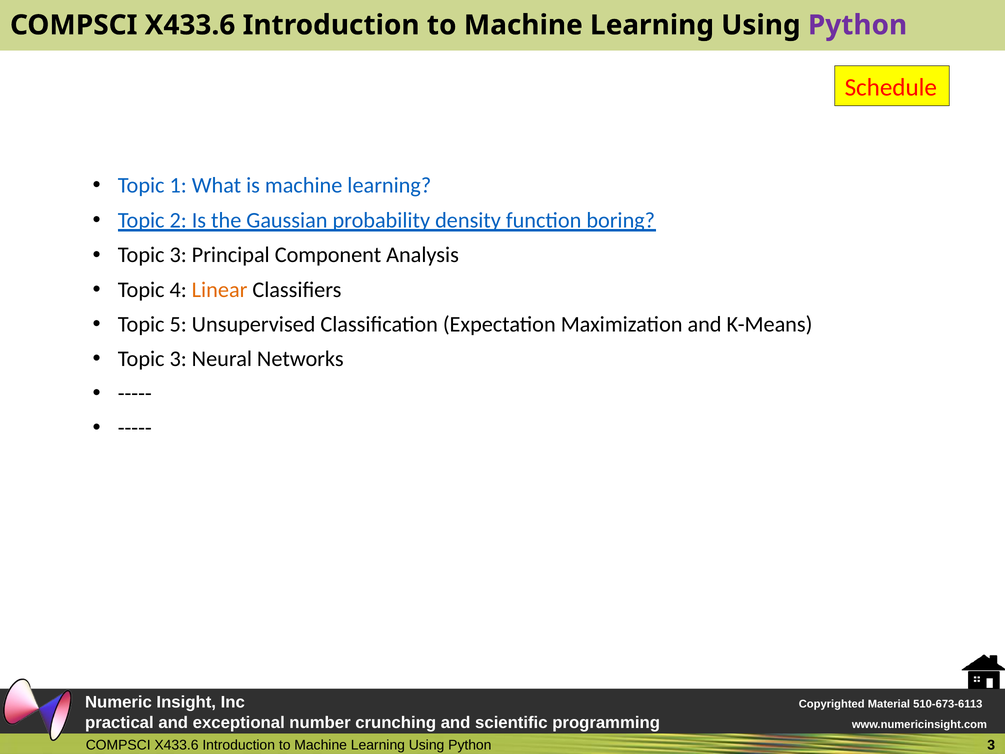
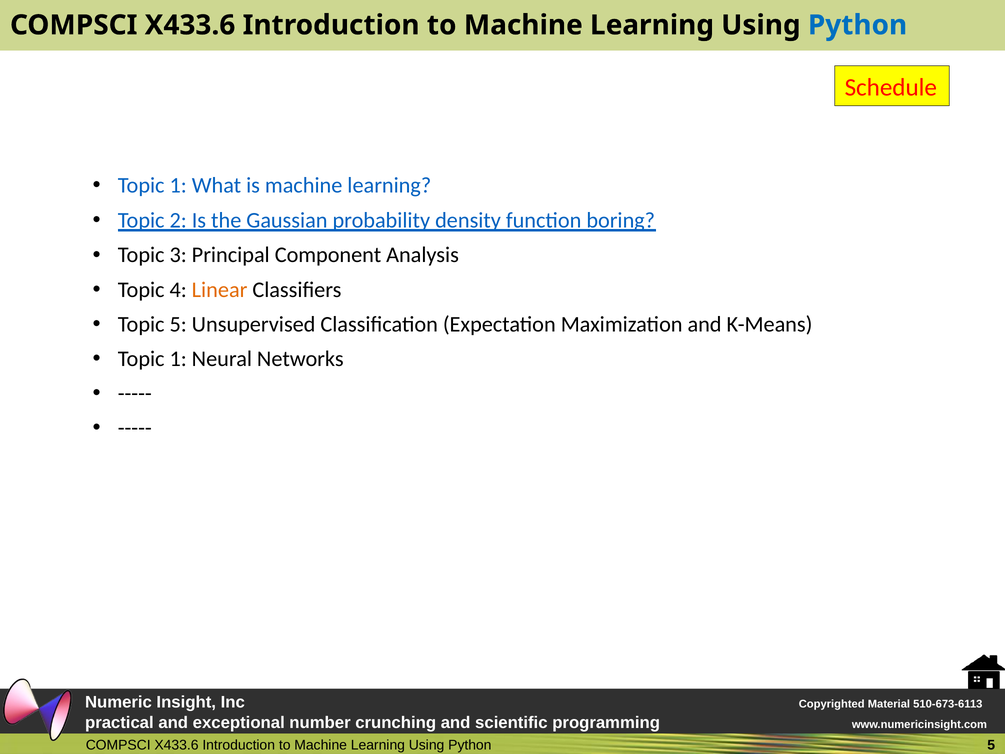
Python at (858, 25) colour: purple -> blue
3 at (178, 359): 3 -> 1
Python 3: 3 -> 5
